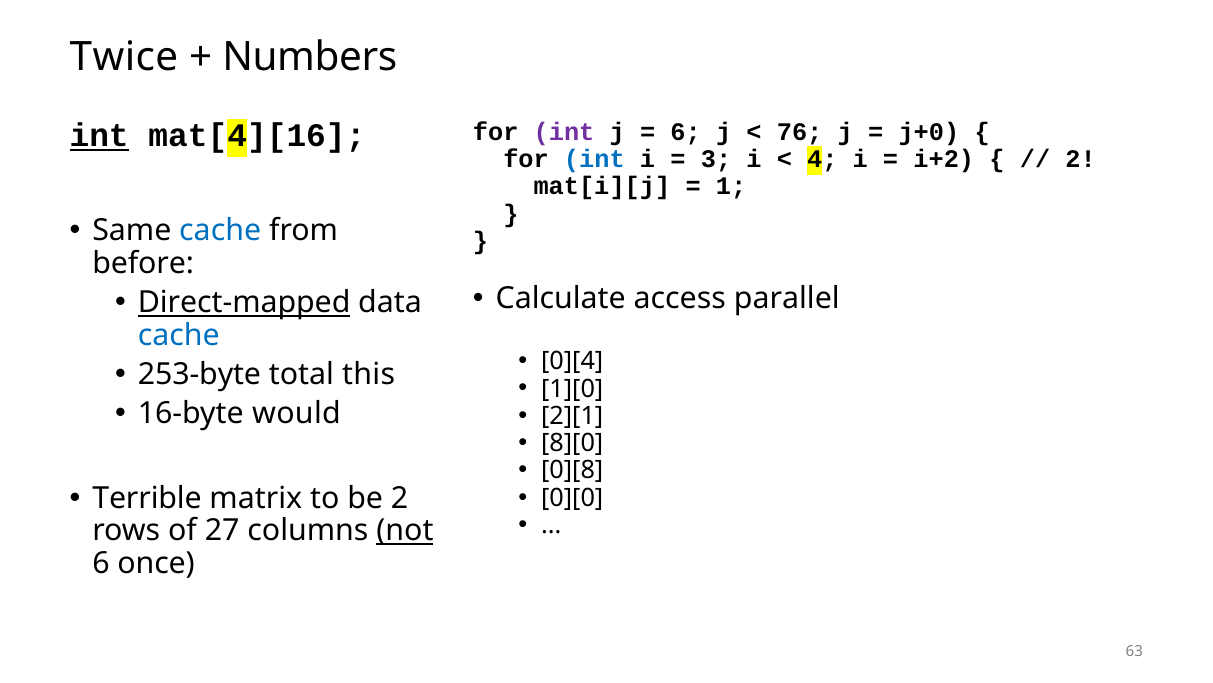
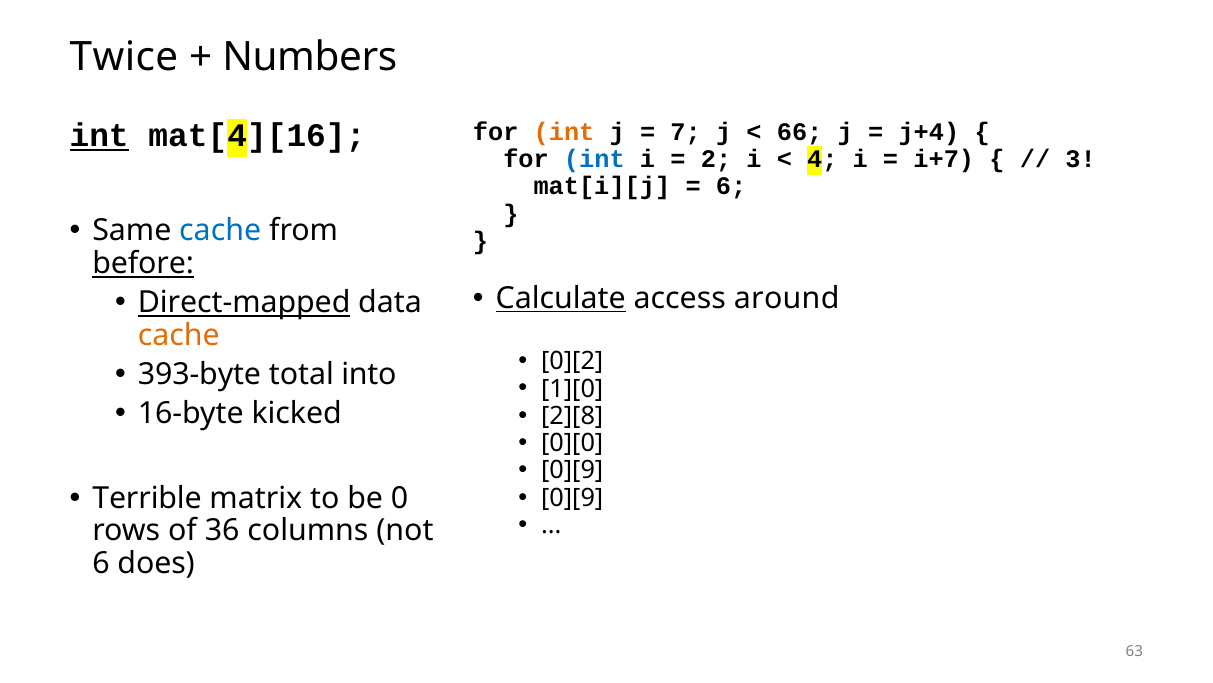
int at (564, 132) colour: purple -> orange
6 at (686, 132): 6 -> 7
76: 76 -> 66
j+0: j+0 -> j+4
3: 3 -> 2
i+2: i+2 -> i+7
2 at (1081, 159): 2 -> 3
1 at (731, 186): 1 -> 6
before underline: none -> present
Calculate underline: none -> present
parallel: parallel -> around
cache at (179, 335) colour: blue -> orange
0][4: 0][4 -> 0][2
253-byte: 253-byte -> 393-byte
this: this -> into
would: would -> kicked
2][1: 2][1 -> 2][8
8][0: 8][0 -> 0][0
0][8 at (572, 470): 0][8 -> 0][9
be 2: 2 -> 0
0][0 at (572, 497): 0][0 -> 0][9
27: 27 -> 36
not underline: present -> none
once: once -> does
